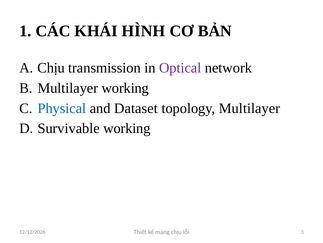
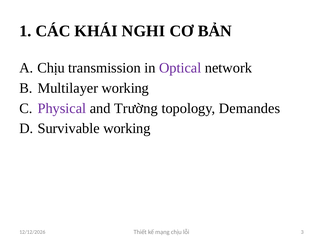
HÌNH: HÌNH -> NGHI
Physical colour: blue -> purple
Dataset: Dataset -> Trường
topology Multilayer: Multilayer -> Demandes
